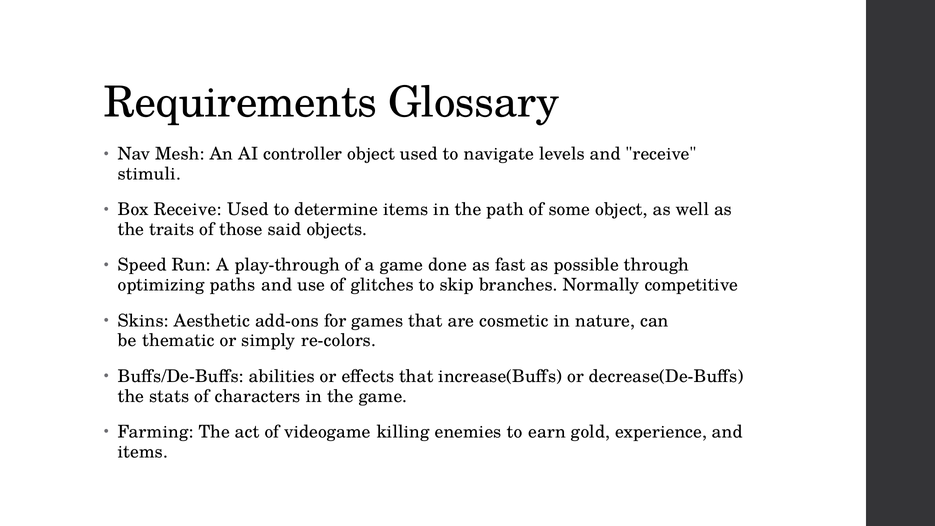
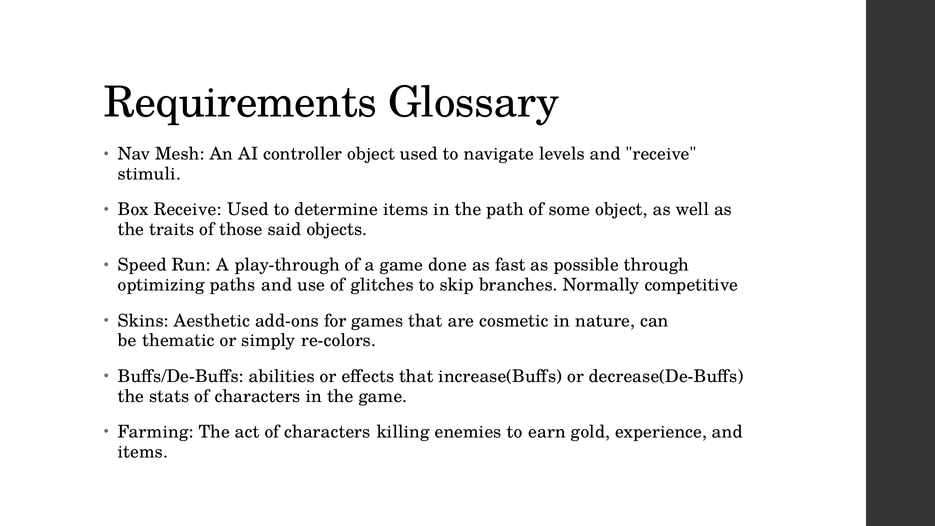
act of videogame: videogame -> characters
